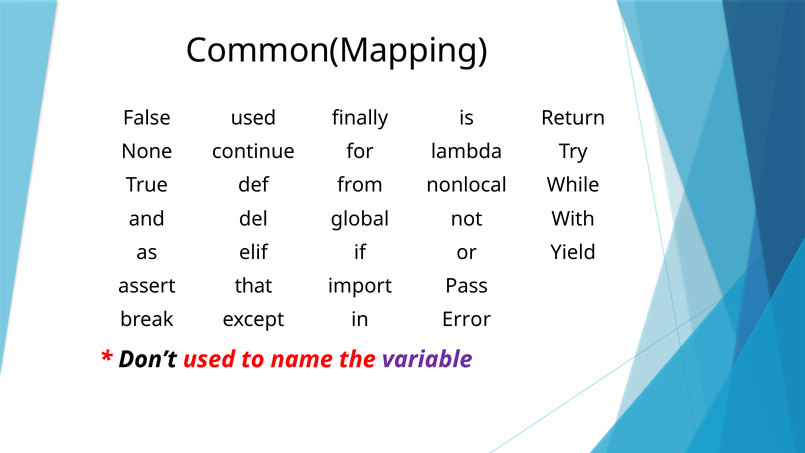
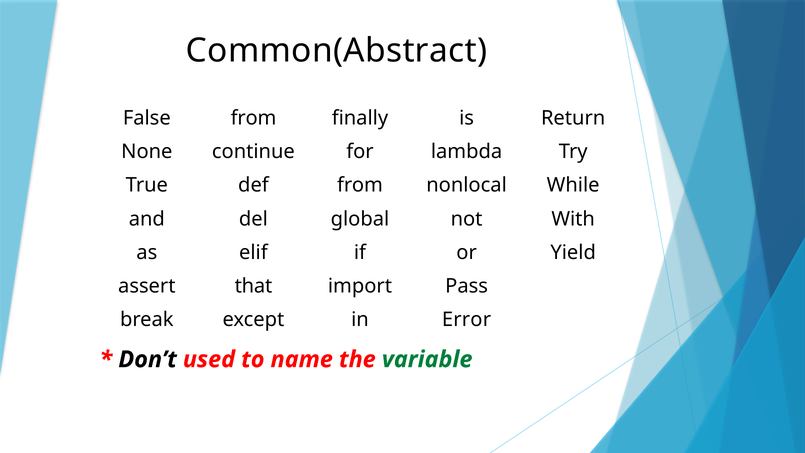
Common(Mapping: Common(Mapping -> Common(Abstract
False used: used -> from
variable colour: purple -> green
